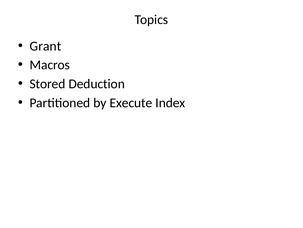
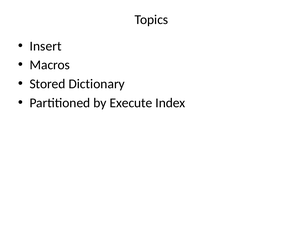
Grant: Grant -> Insert
Deduction: Deduction -> Dictionary
